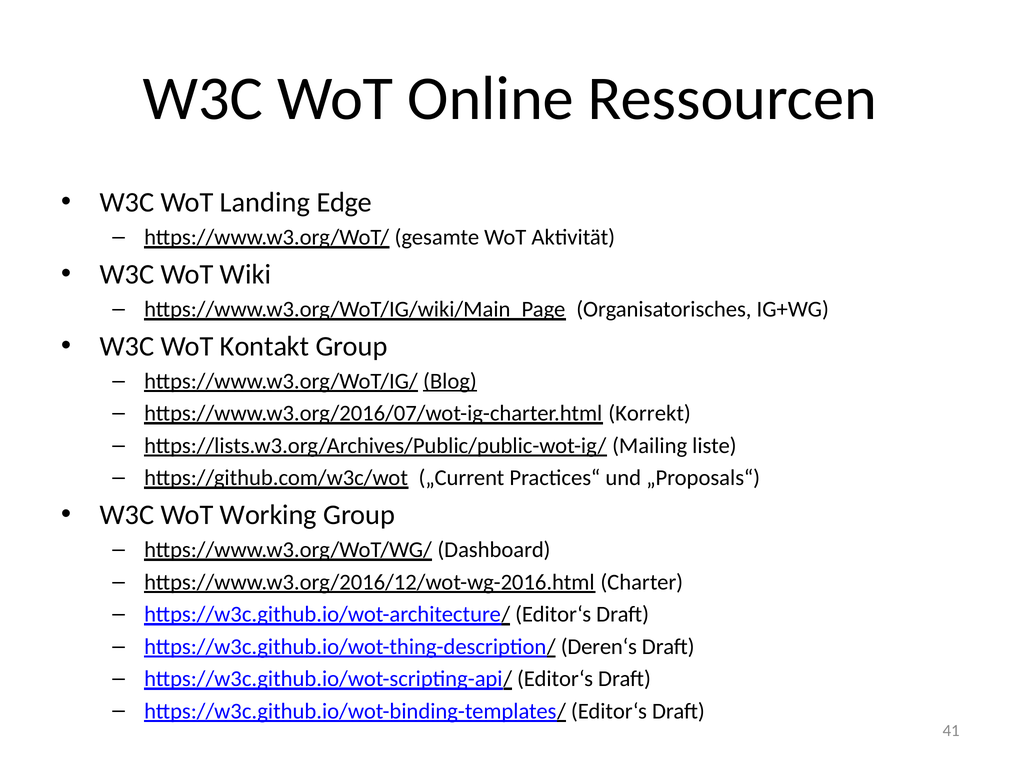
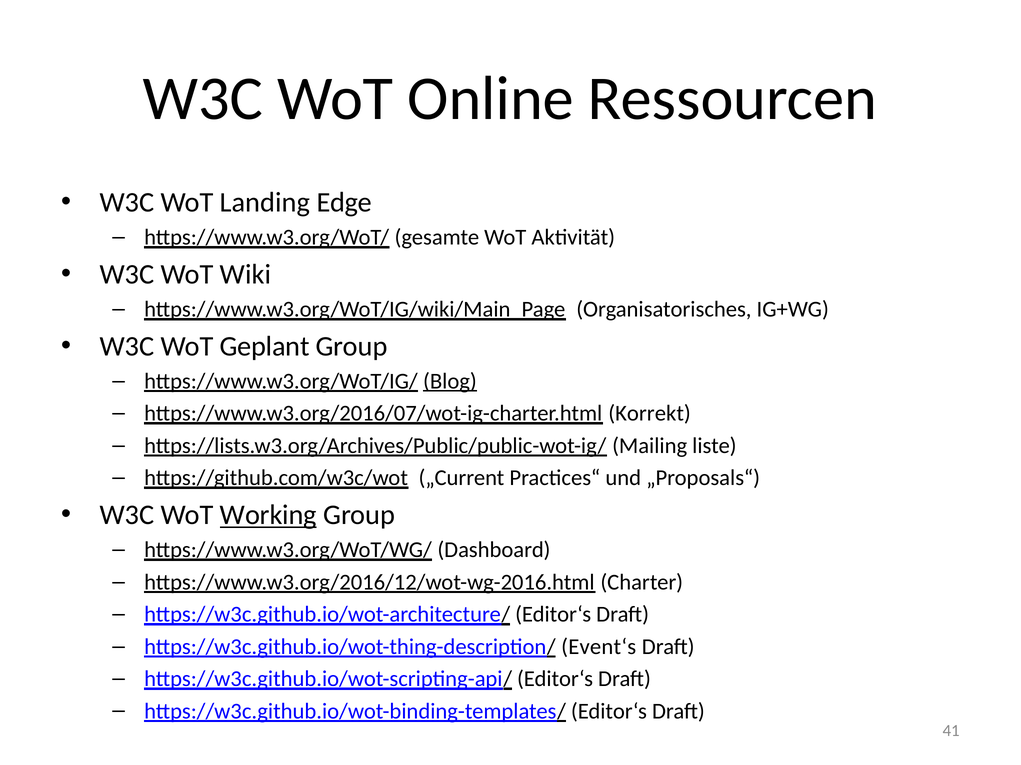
Kontakt: Kontakt -> Geplant
Working underline: none -> present
Deren‘s: Deren‘s -> Event‘s
